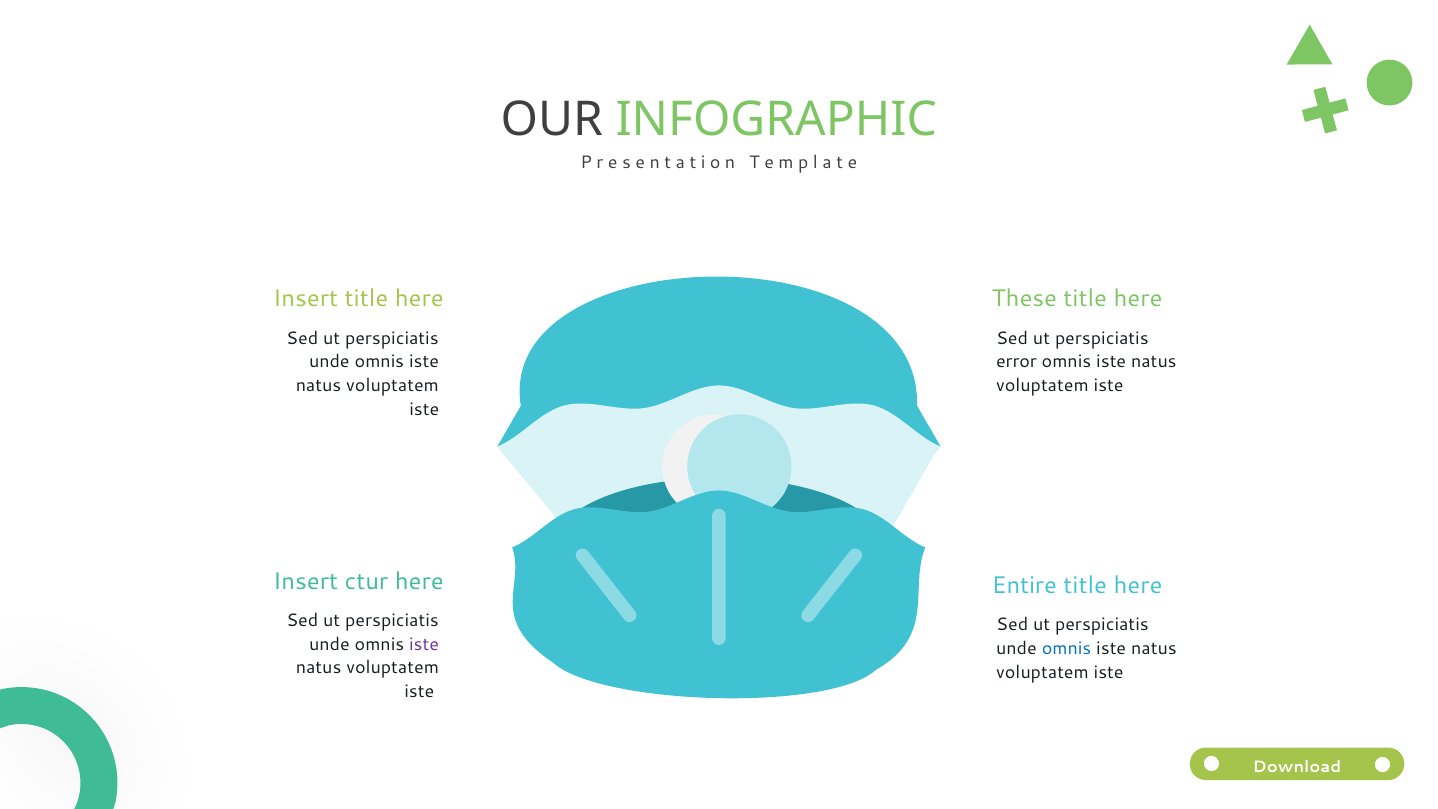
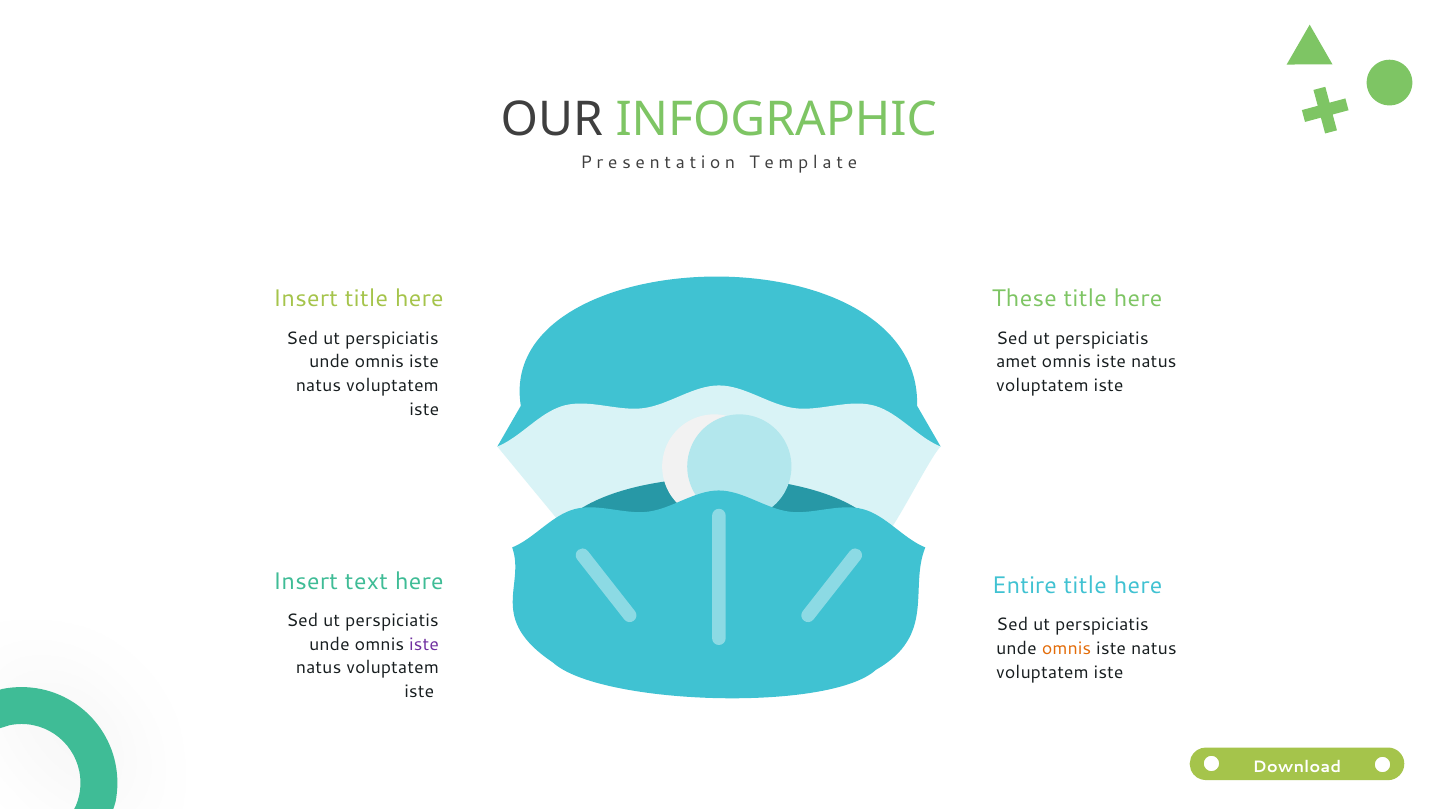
error: error -> amet
ctur: ctur -> text
omnis at (1067, 648) colour: blue -> orange
